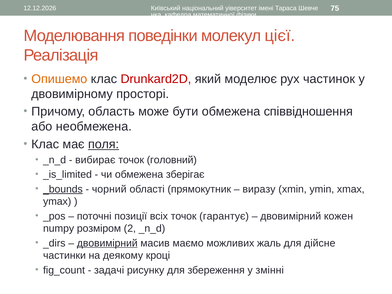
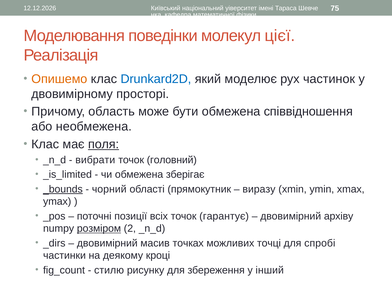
Drunkard2D colour: red -> blue
вибирає: вибирає -> вибрати
кожен: кожен -> архіву
розміром underline: none -> present
двовимірний at (107, 243) underline: present -> none
маємо: маємо -> точках
жаль: жаль -> точці
дійсне: дійсне -> спробі
задачі: задачі -> стилю
змінні: змінні -> інший
